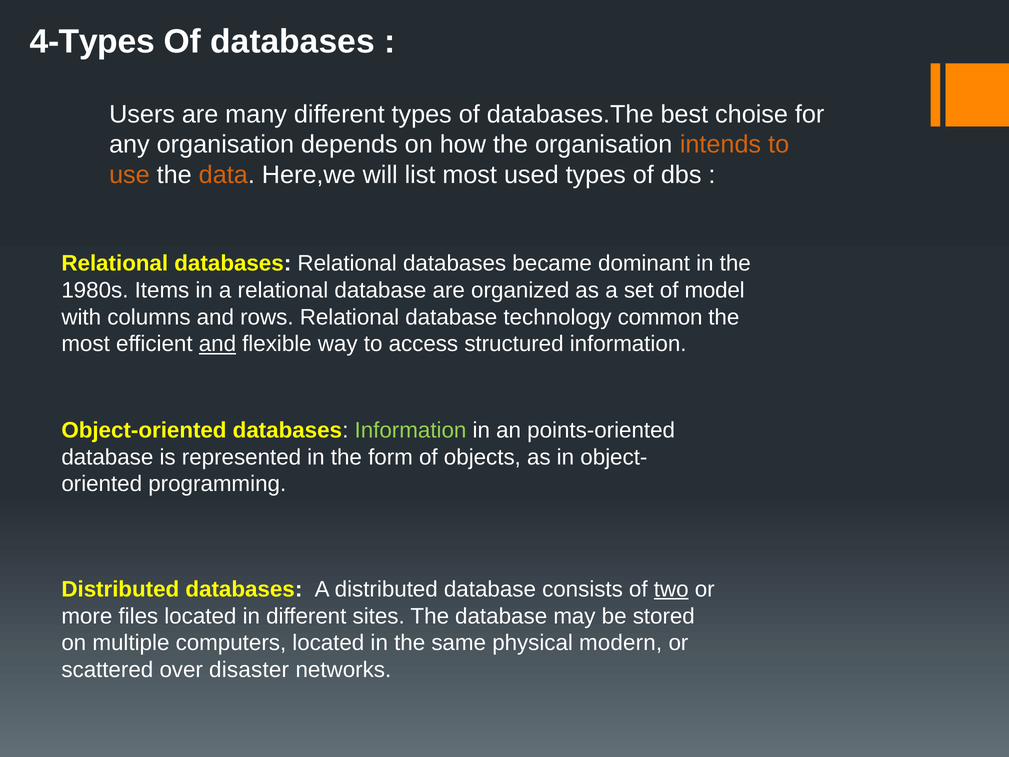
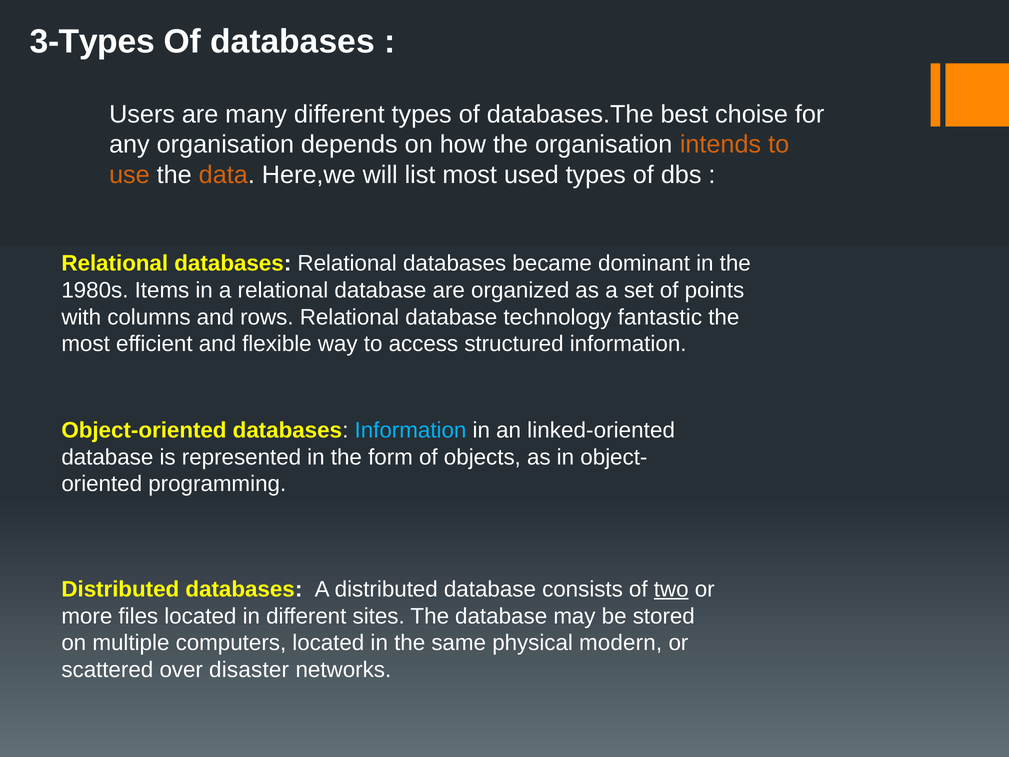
4-Types: 4-Types -> 3-Types
model: model -> points
common: common -> fantastic
and at (217, 344) underline: present -> none
Information at (411, 430) colour: light green -> light blue
points-oriented: points-oriented -> linked-oriented
